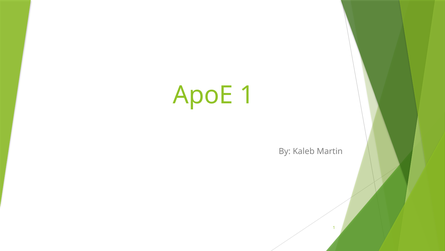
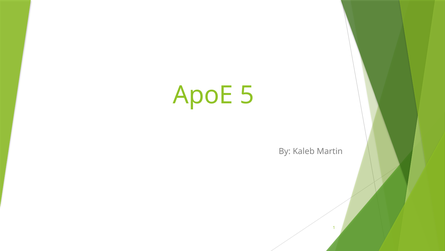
ApoE 1: 1 -> 5
